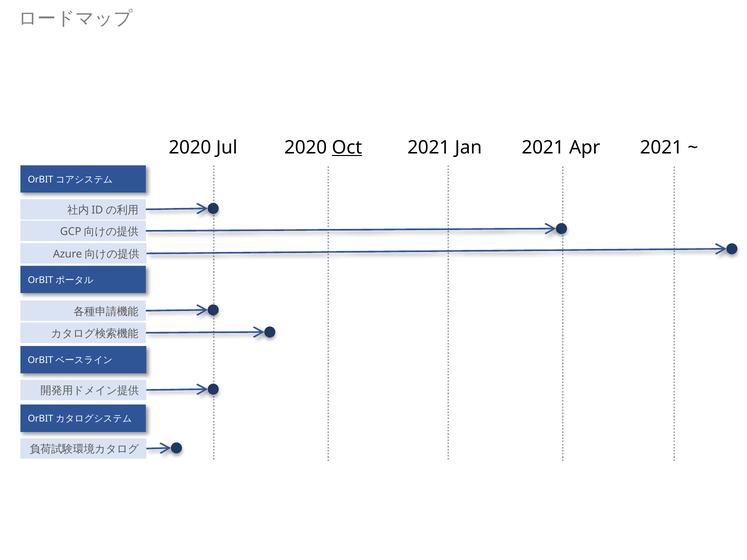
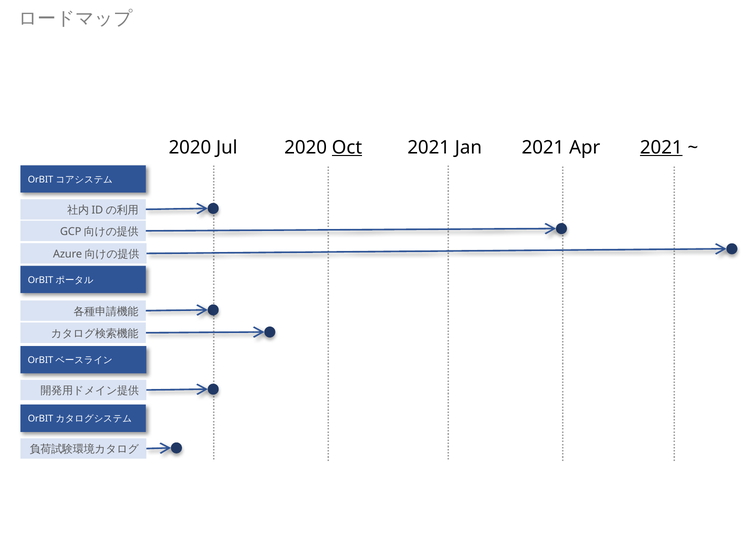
2021 at (661, 148) underline: none -> present
